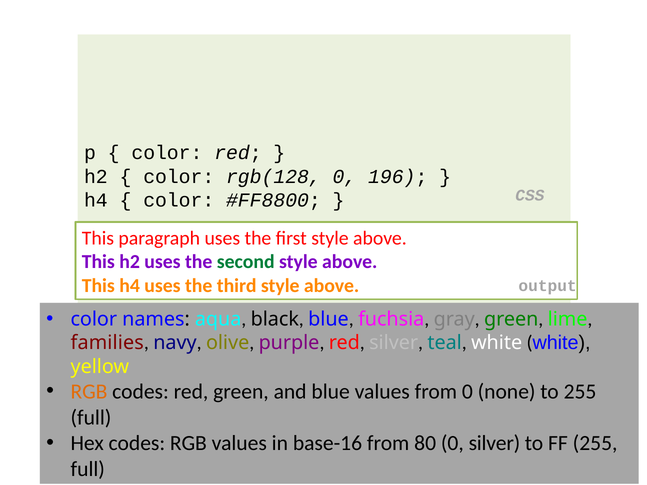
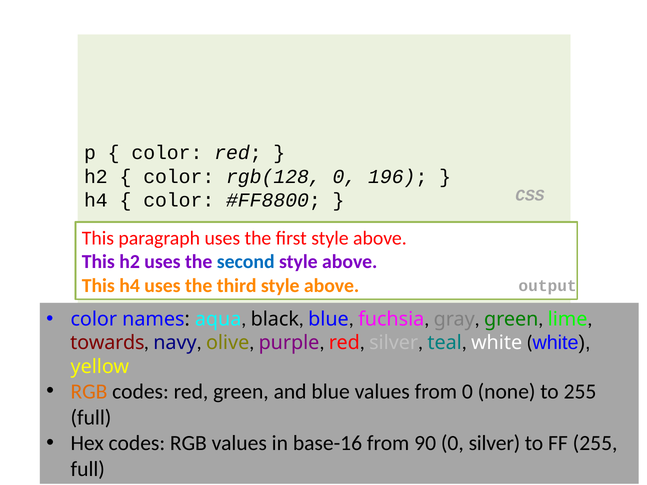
second colour: green -> blue
families: families -> towards
80: 80 -> 90
